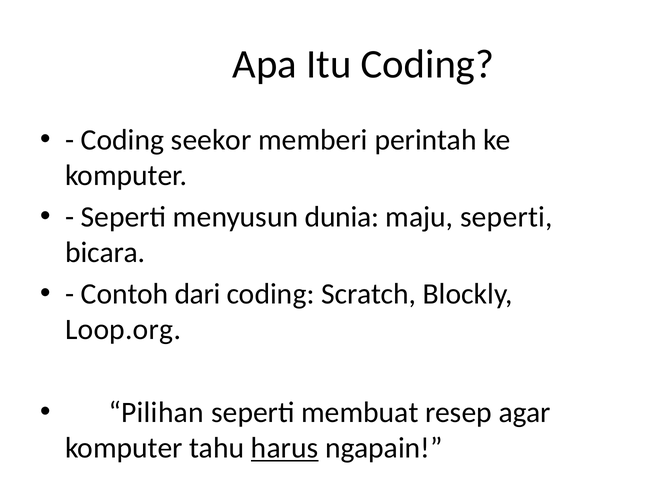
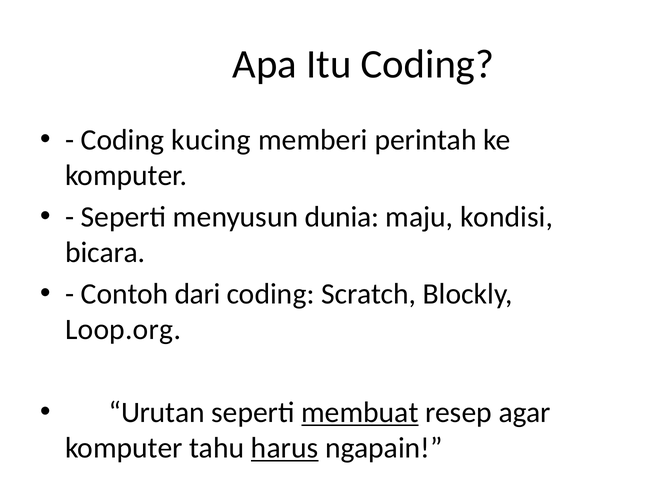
seekor: seekor -> kucing
maju seperti: seperti -> kondisi
Pilihan: Pilihan -> Urutan
membuat underline: none -> present
